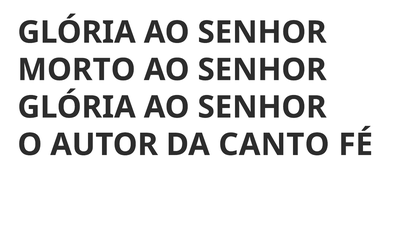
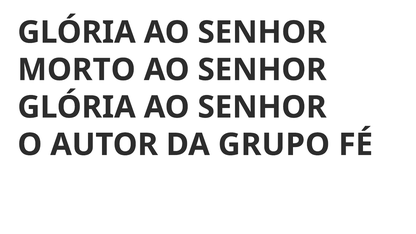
CANTO: CANTO -> GRUPO
